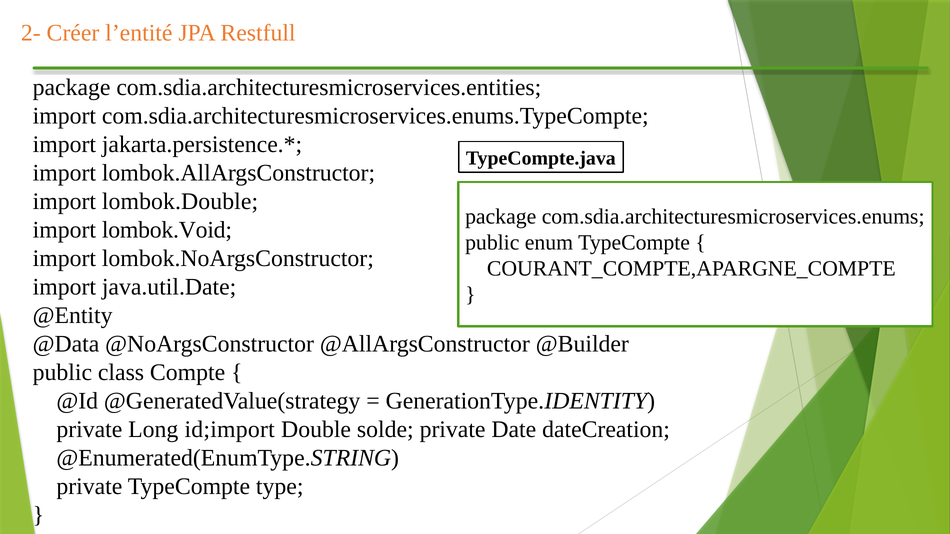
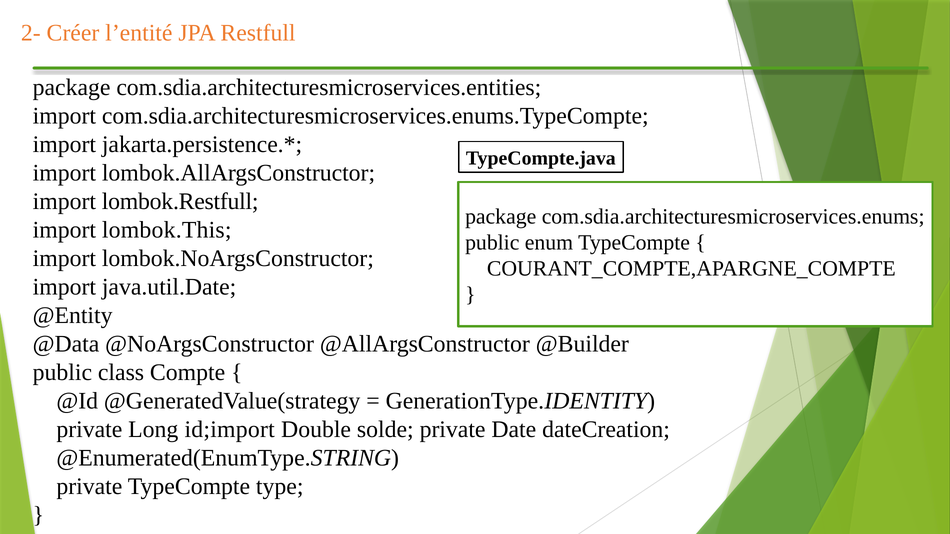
lombok.Double: lombok.Double -> lombok.Restfull
lombok.Void: lombok.Void -> lombok.This
